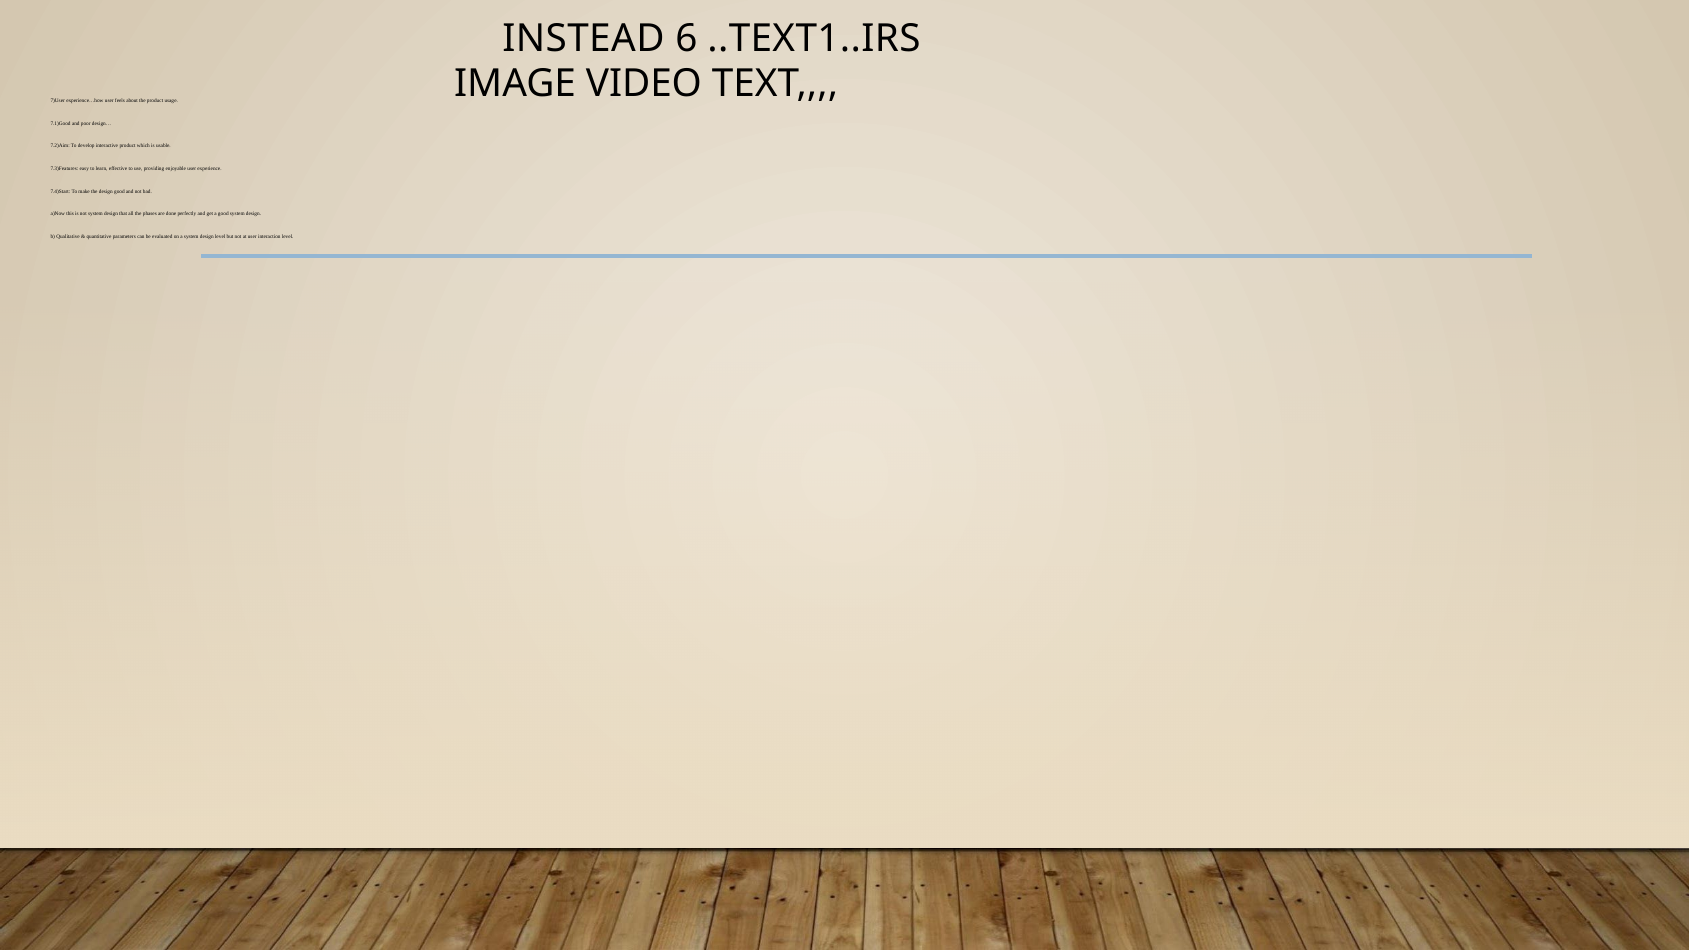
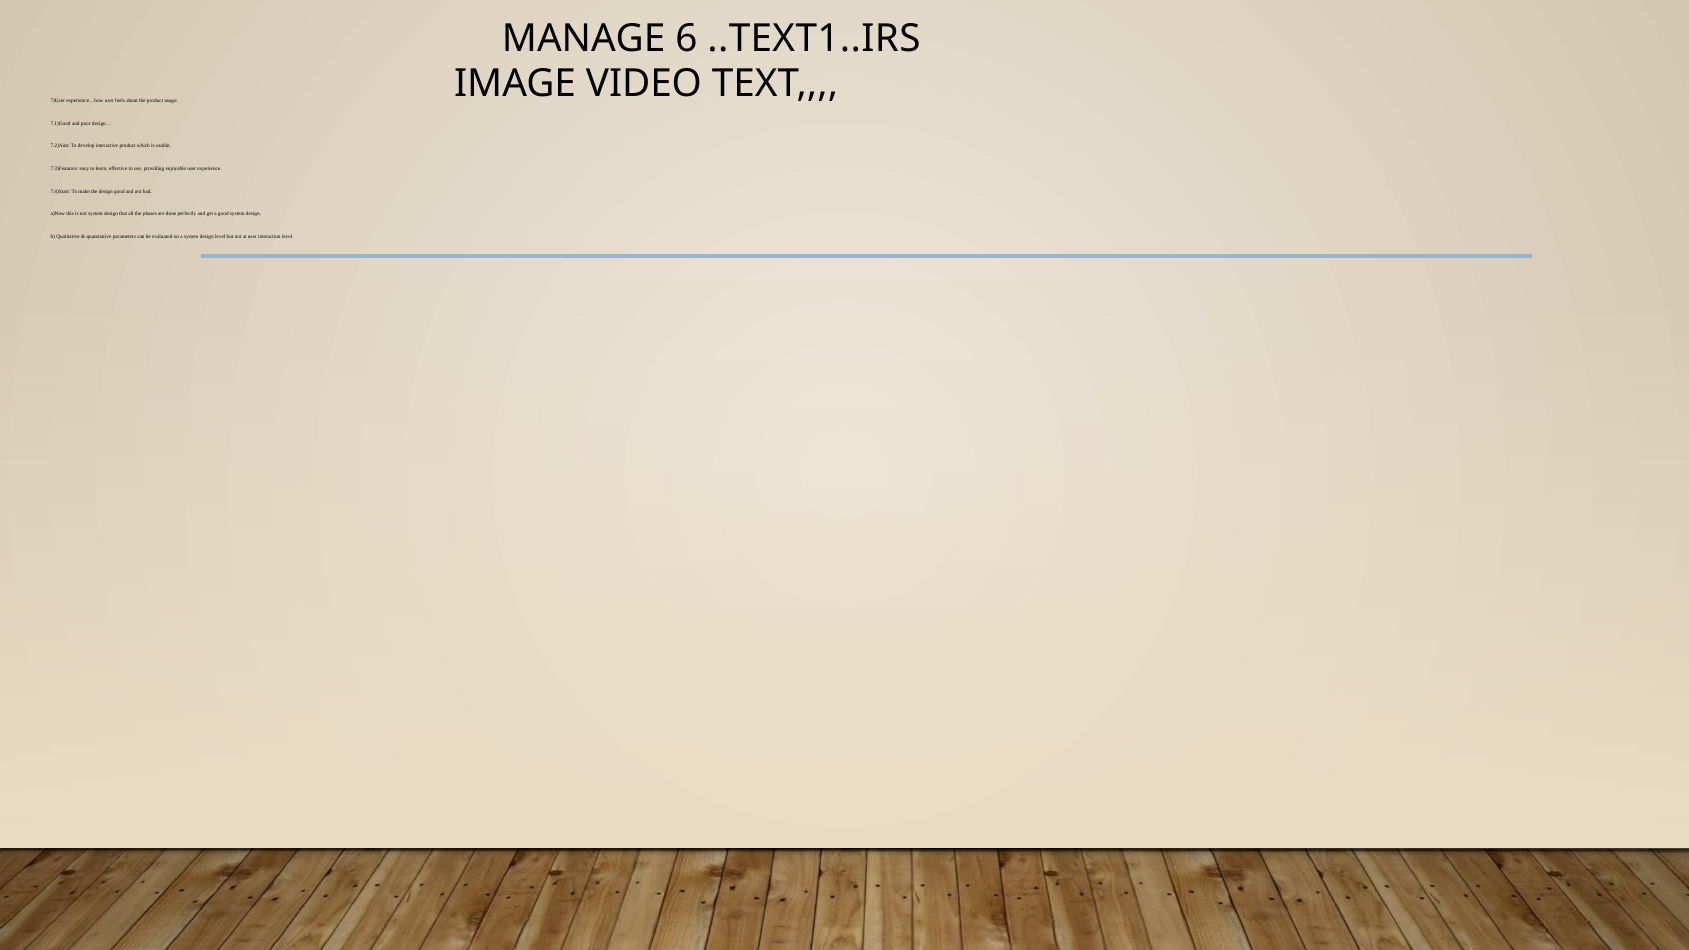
INSTEAD: INSTEAD -> MANAGE
